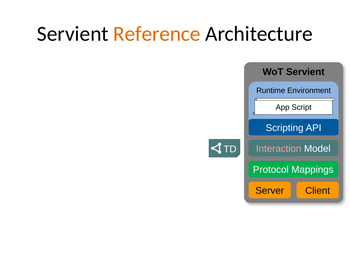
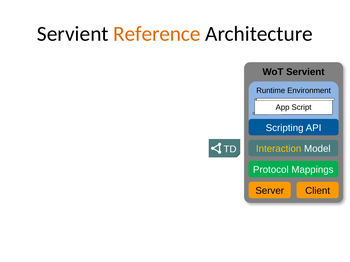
Interaction colour: pink -> yellow
